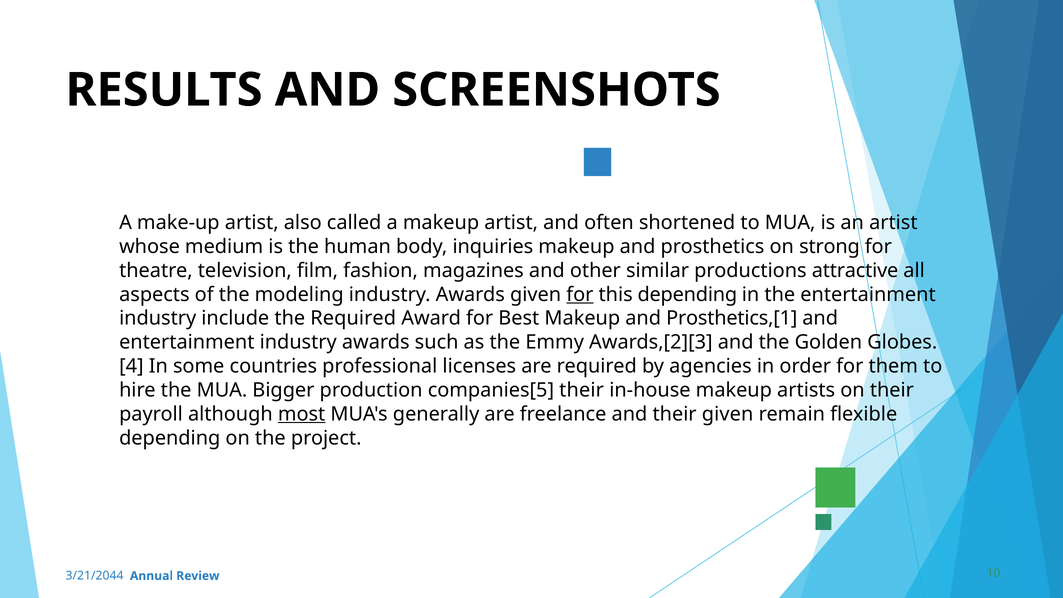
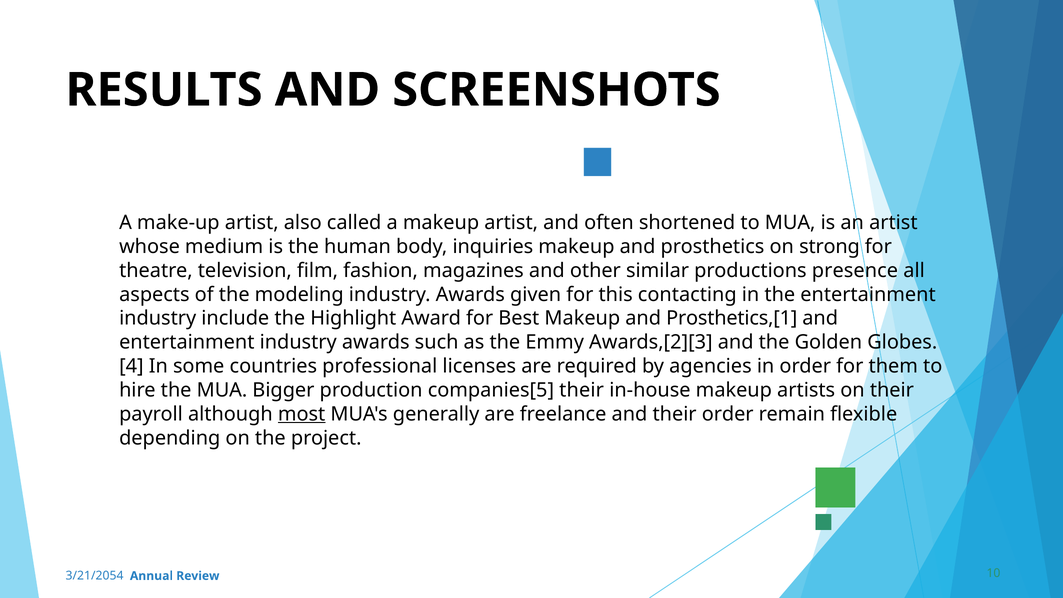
attractive: attractive -> presence
for at (580, 294) underline: present -> none
this depending: depending -> contacting
the Required: Required -> Highlight
their given: given -> order
3/21/2044: 3/21/2044 -> 3/21/2054
